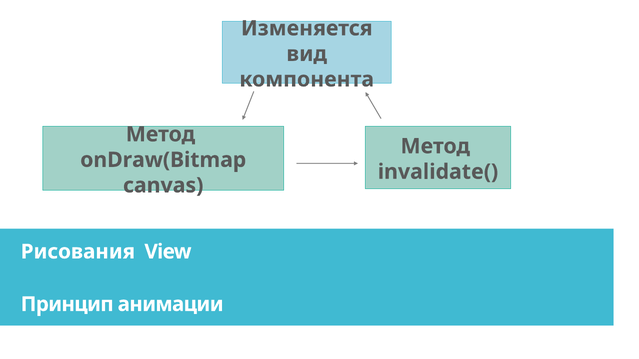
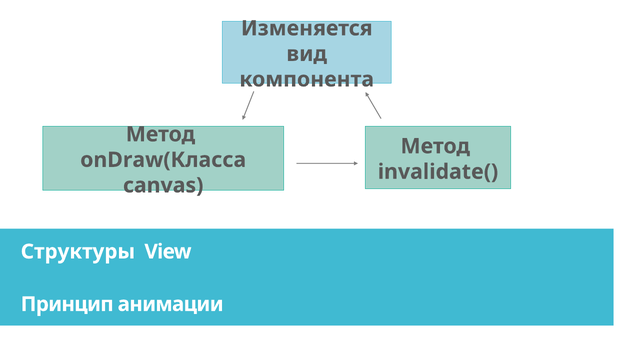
onDraw(Bitmap: onDraw(Bitmap -> onDraw(Класса
Рисования: Рисования -> Структуры
